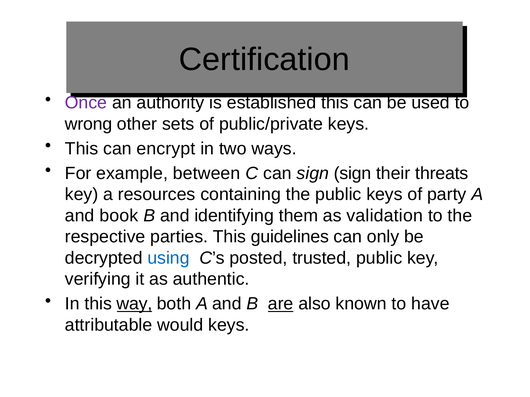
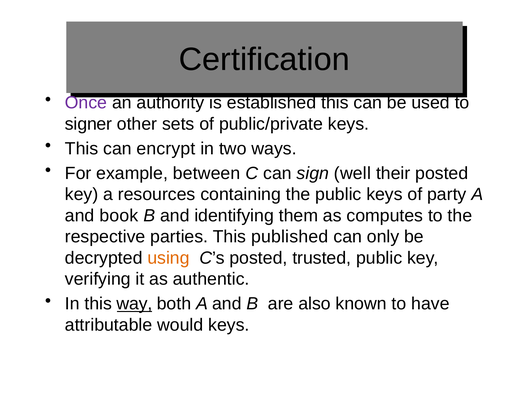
wrong: wrong -> signer
sign sign: sign -> well
their threats: threats -> posted
validation: validation -> computes
guidelines: guidelines -> published
using colour: blue -> orange
are underline: present -> none
